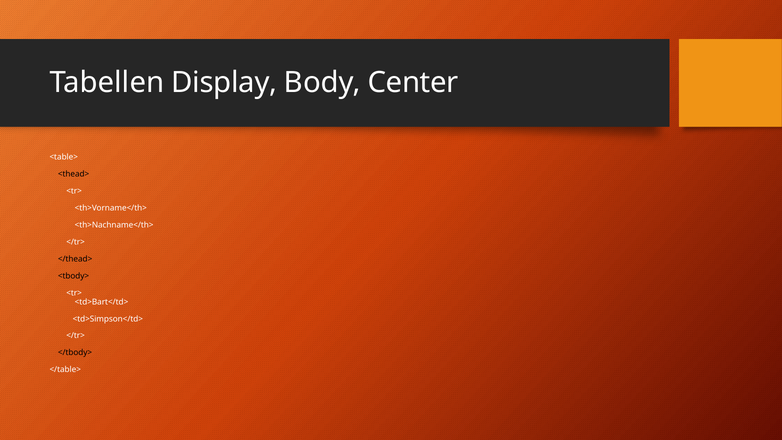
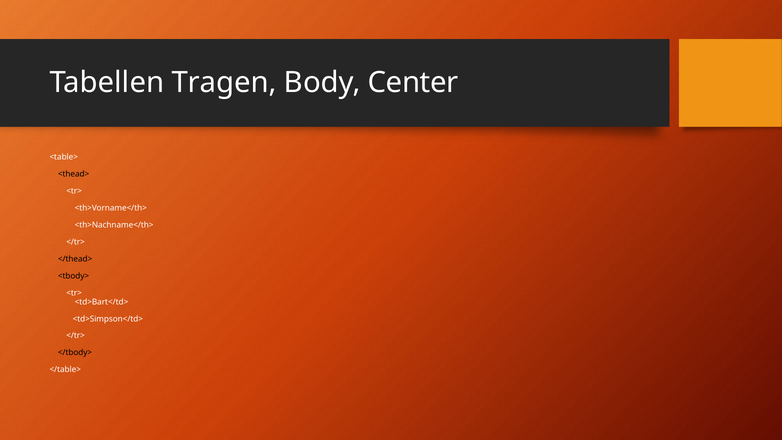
Display: Display -> Tragen
